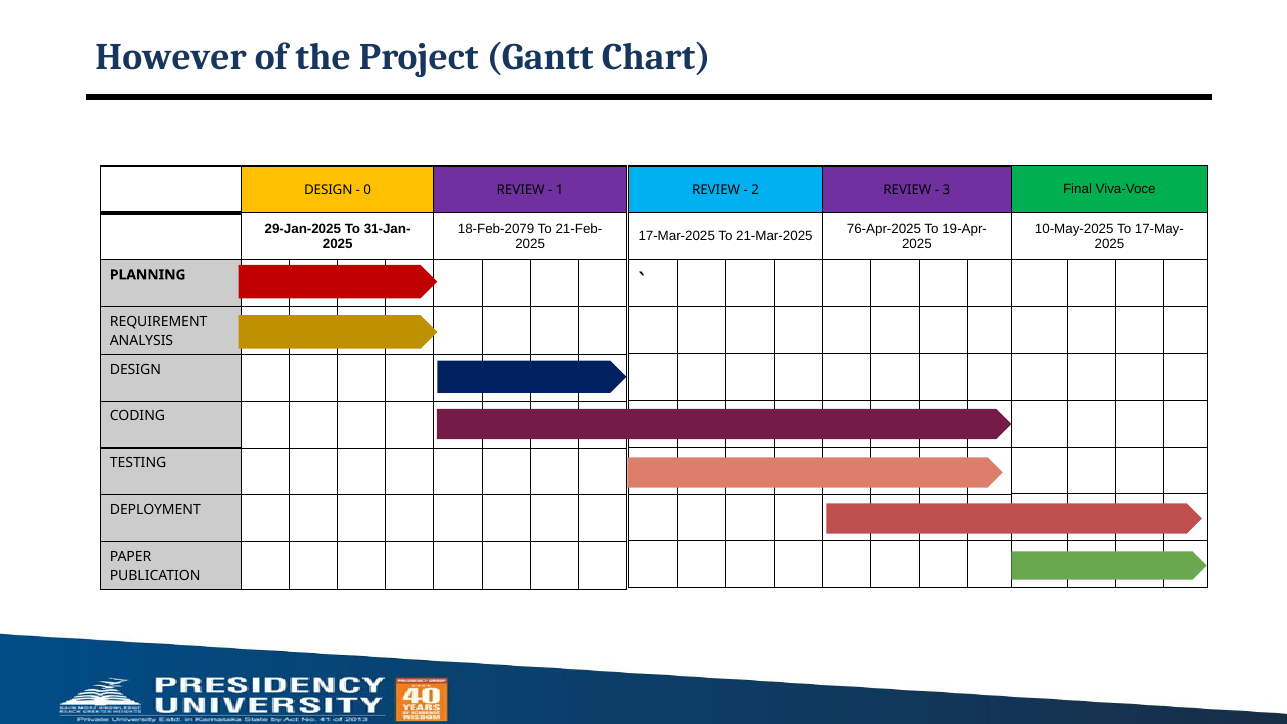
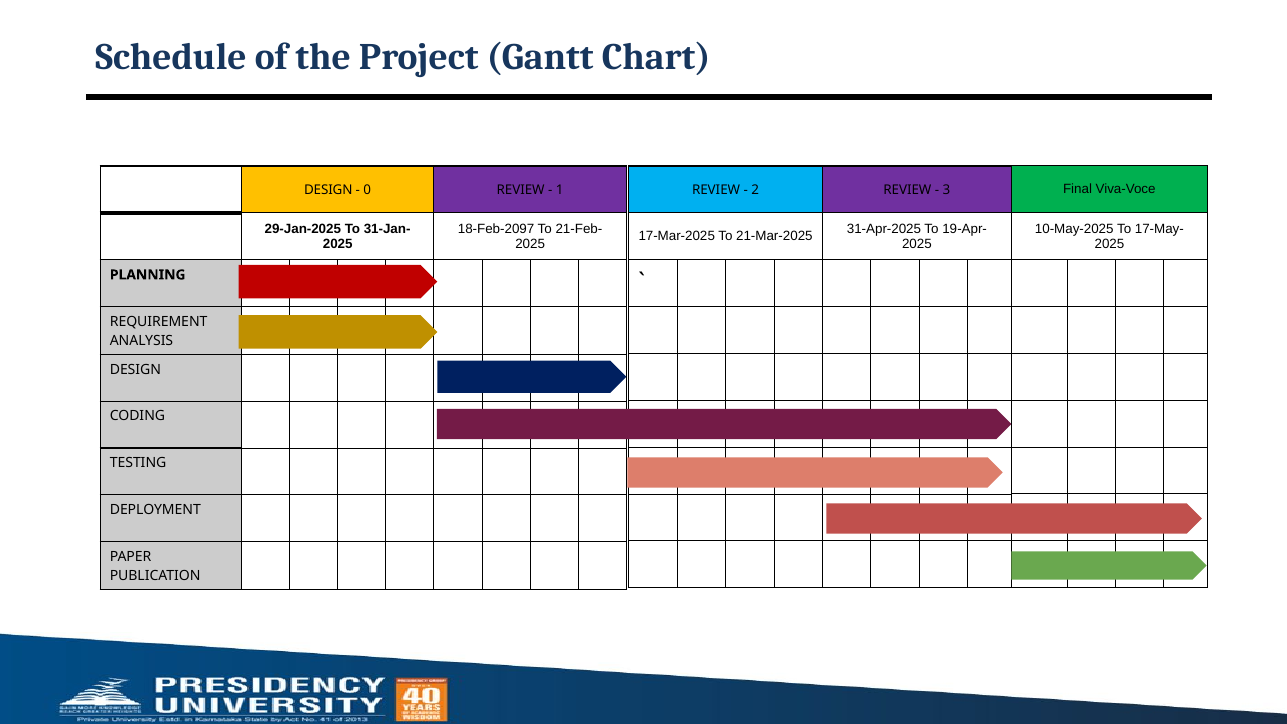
However: However -> Schedule
18-Feb-2079: 18-Feb-2079 -> 18-Feb-2097
76-Apr-2025: 76-Apr-2025 -> 31-Apr-2025
